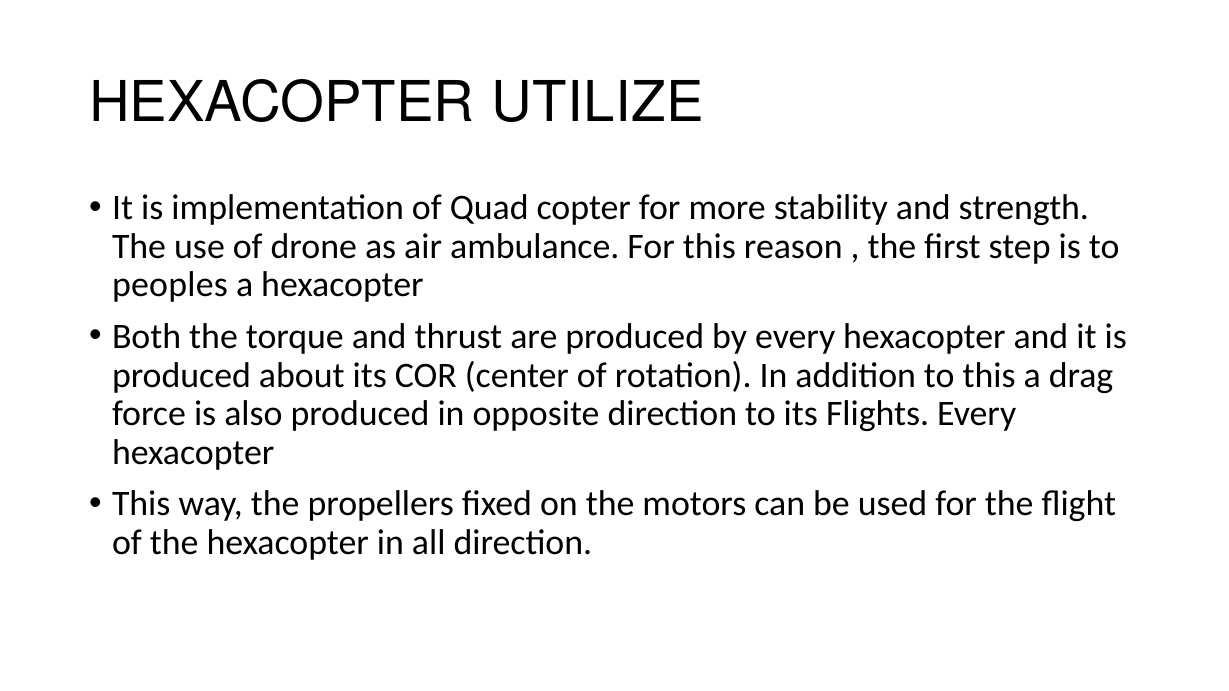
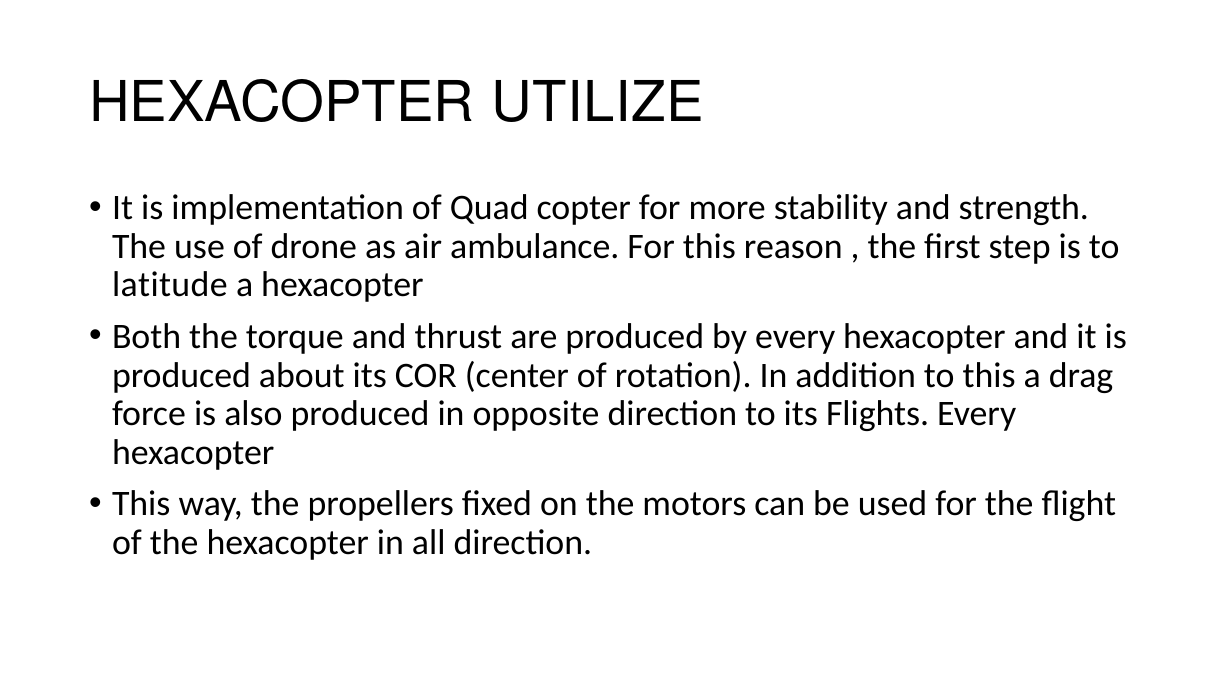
peoples: peoples -> latitude
